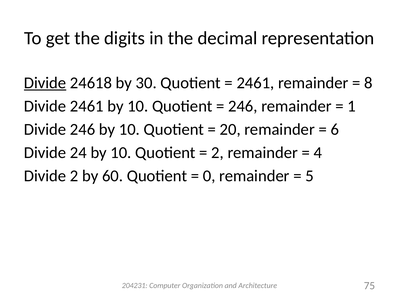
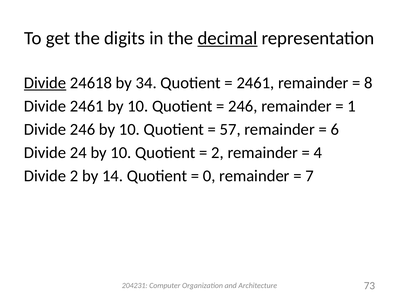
decimal underline: none -> present
30: 30 -> 34
20: 20 -> 57
60: 60 -> 14
5: 5 -> 7
75: 75 -> 73
